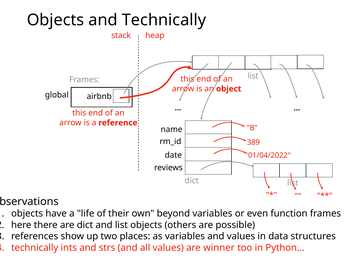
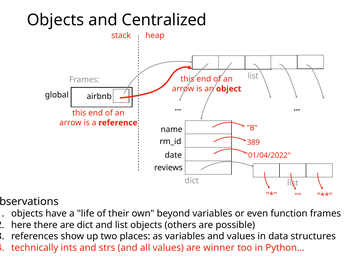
and Technically: Technically -> Centralized
